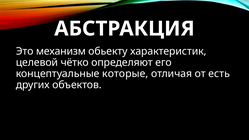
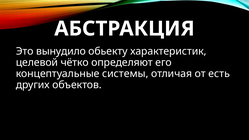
механизм: механизм -> вынудило
которые: которые -> системы
